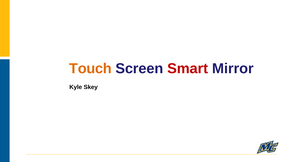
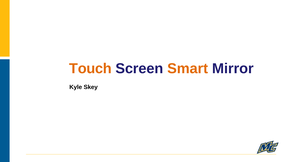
Smart colour: red -> orange
